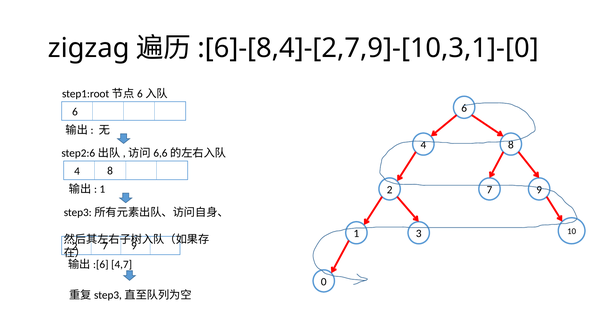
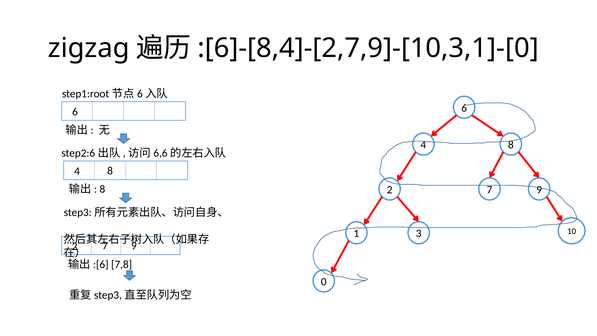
1 at (102, 189): 1 -> 8
4,7: 4,7 -> 7,8
